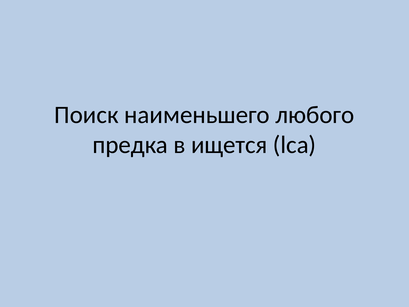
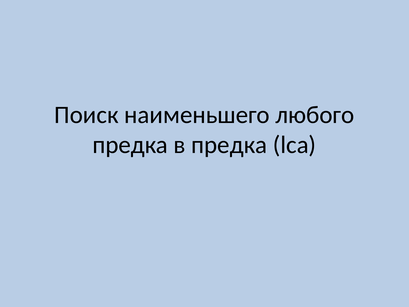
в ищется: ищется -> предка
